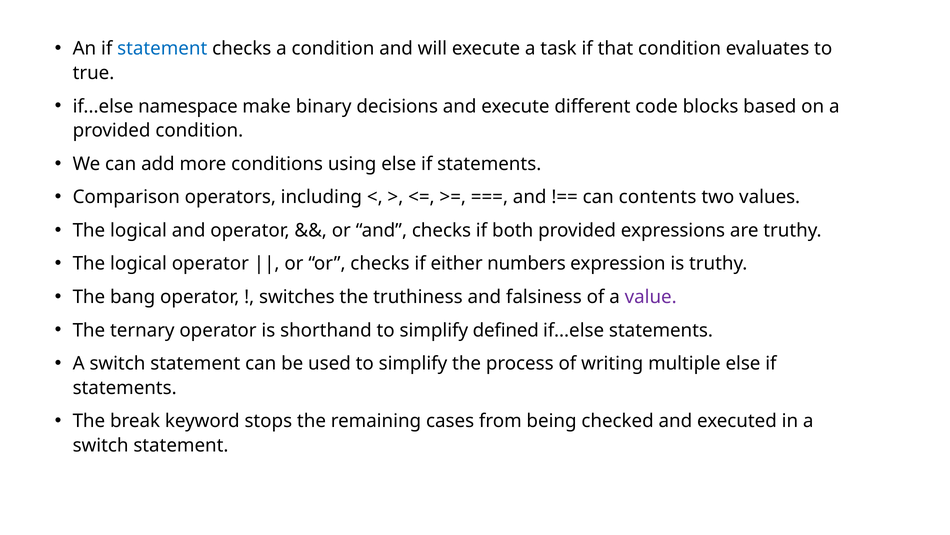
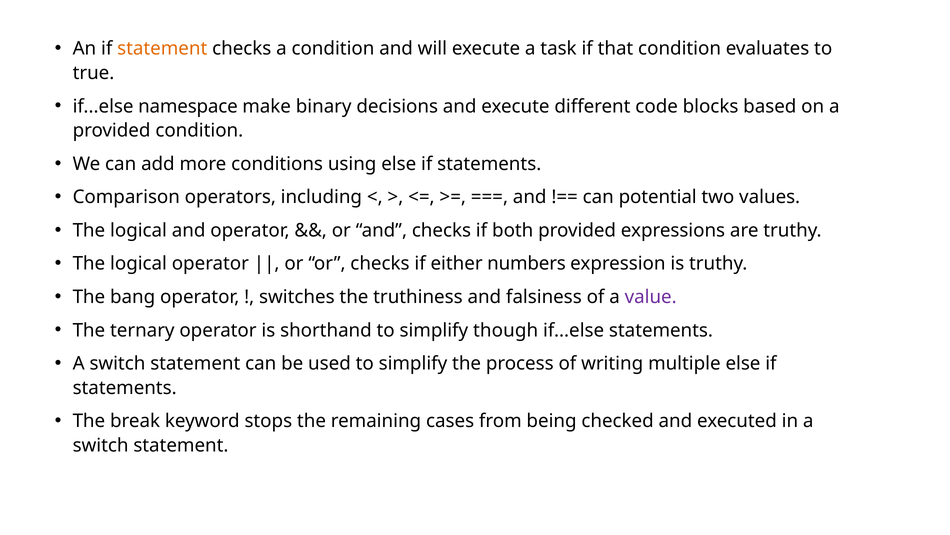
statement at (162, 49) colour: blue -> orange
contents: contents -> potential
defined: defined -> though
